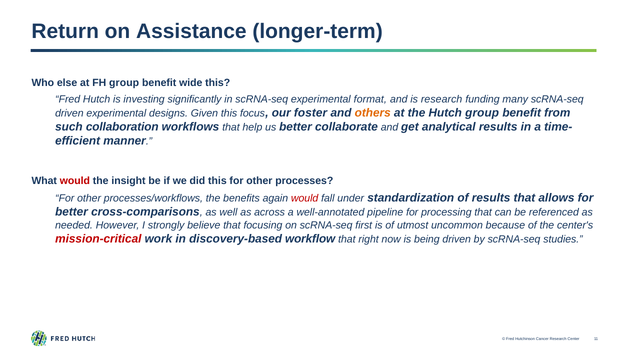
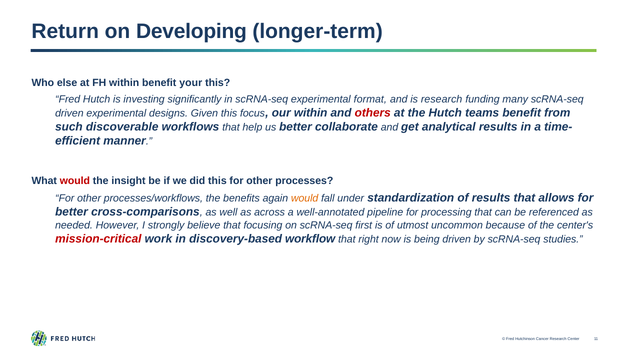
Assistance: Assistance -> Developing
FH group: group -> within
wide: wide -> your
our foster: foster -> within
others colour: orange -> red
Hutch group: group -> teams
collaboration: collaboration -> discoverable
would at (305, 199) colour: red -> orange
